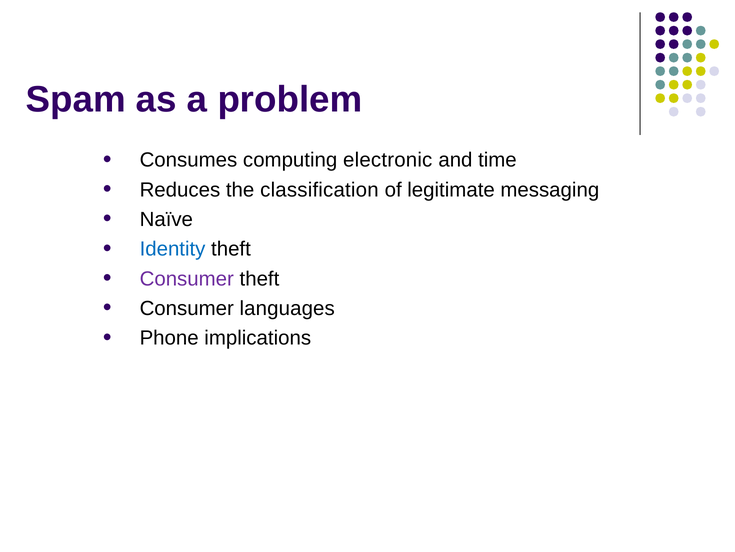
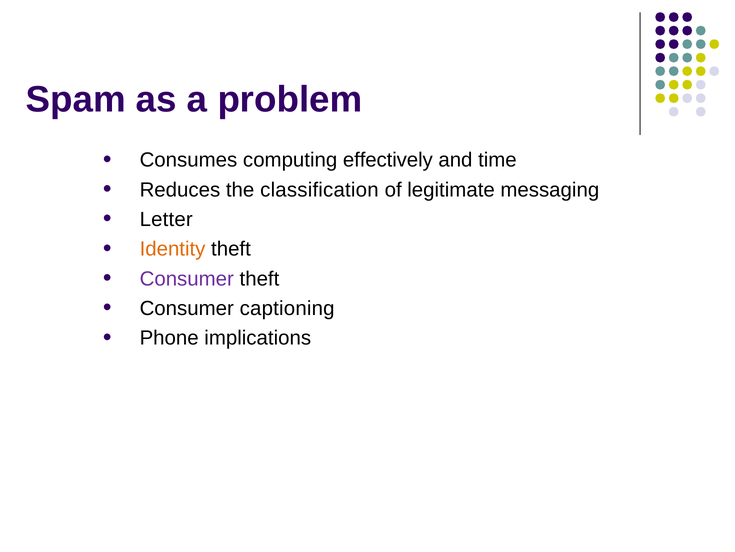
electronic: electronic -> effectively
Naïve: Naïve -> Letter
Identity colour: blue -> orange
languages: languages -> captioning
